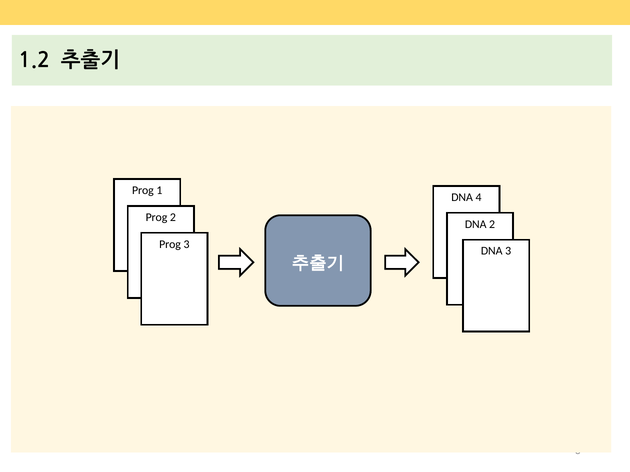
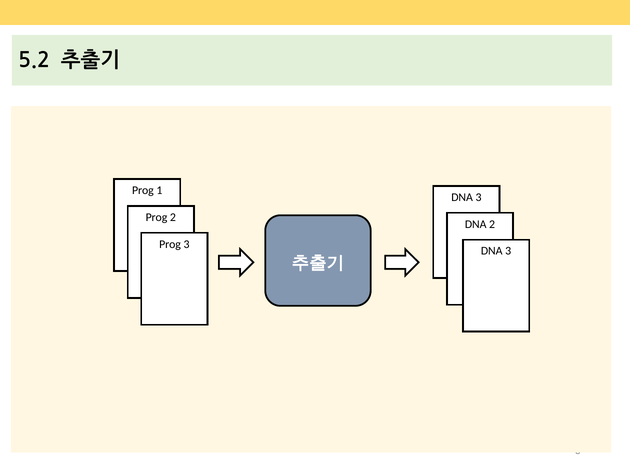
1.2: 1.2 -> 5.2
4 at (479, 198): 4 -> 3
